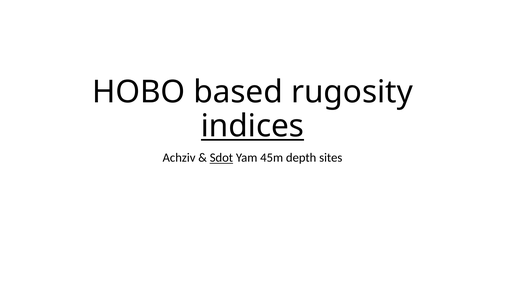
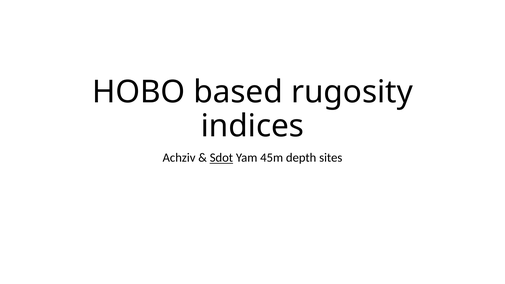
indices underline: present -> none
